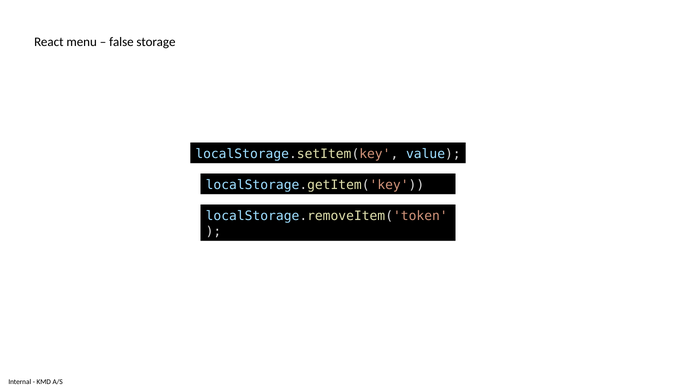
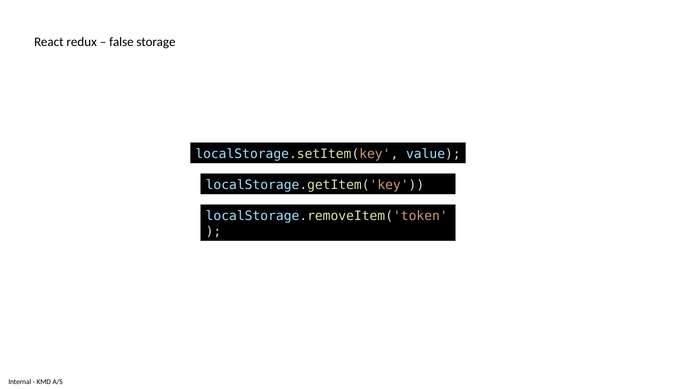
menu: menu -> redux
